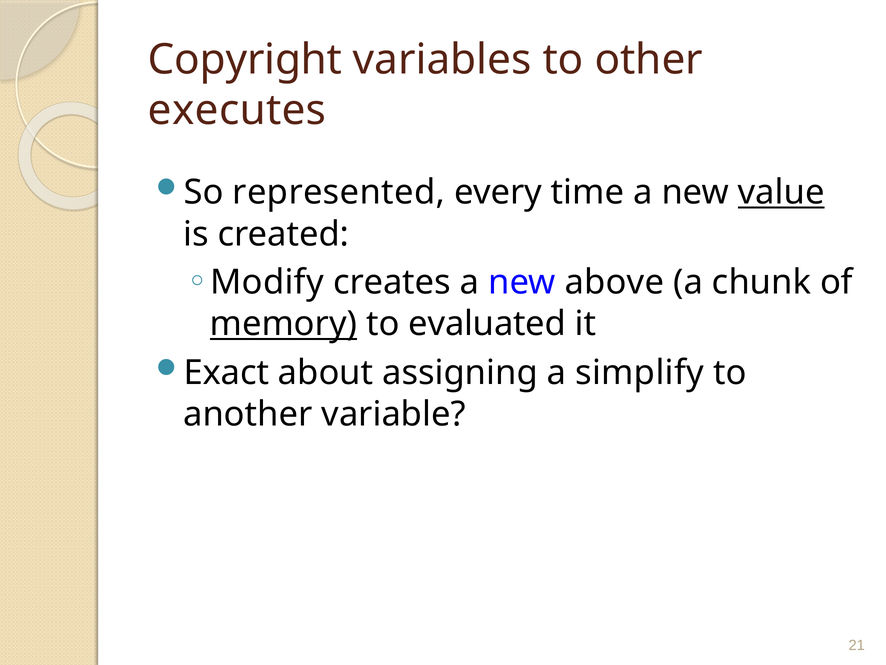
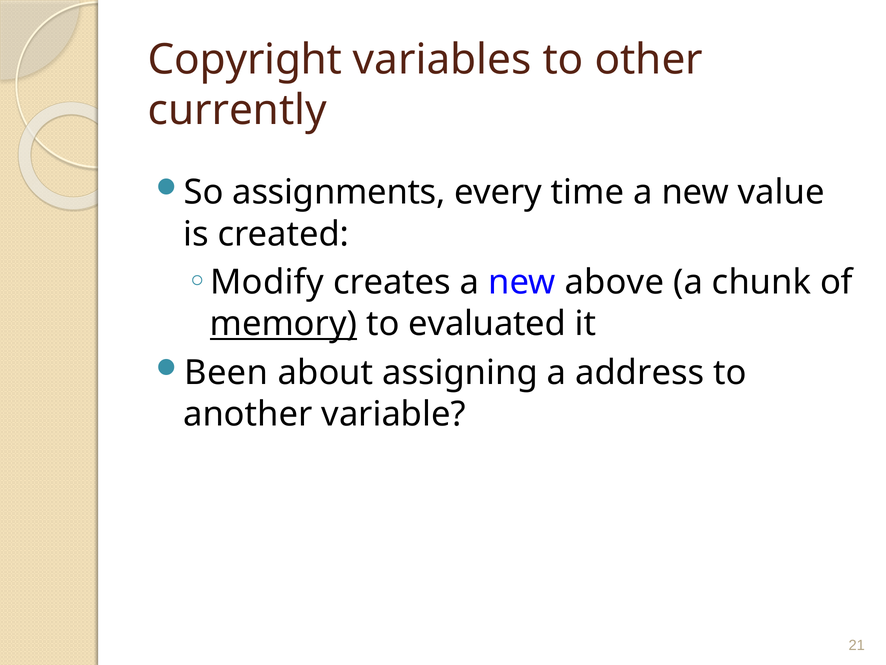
executes: executes -> currently
represented: represented -> assignments
value underline: present -> none
Exact: Exact -> Been
simplify: simplify -> address
